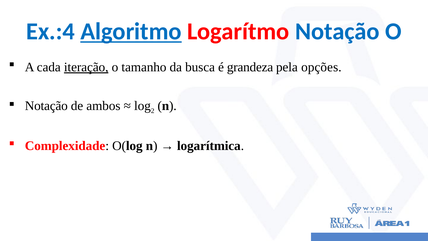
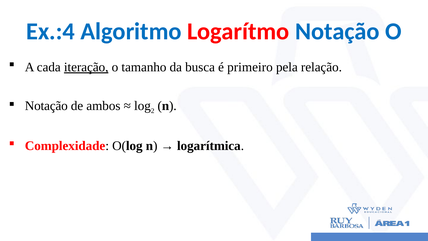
Algoritmo underline: present -> none
grandeza: grandeza -> primeiro
opções: opções -> relação
